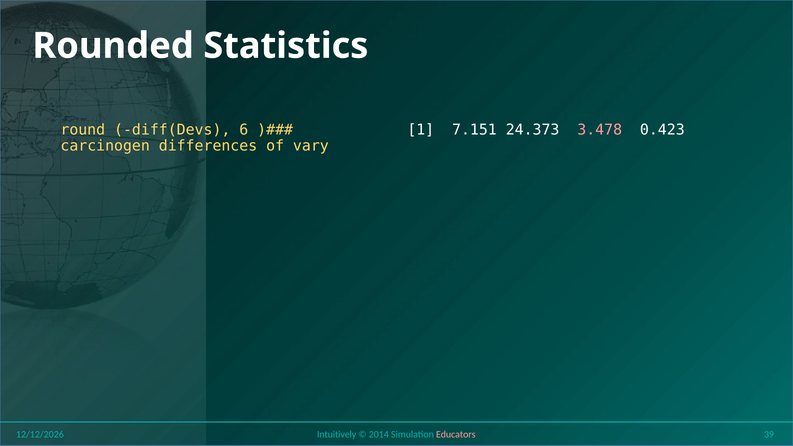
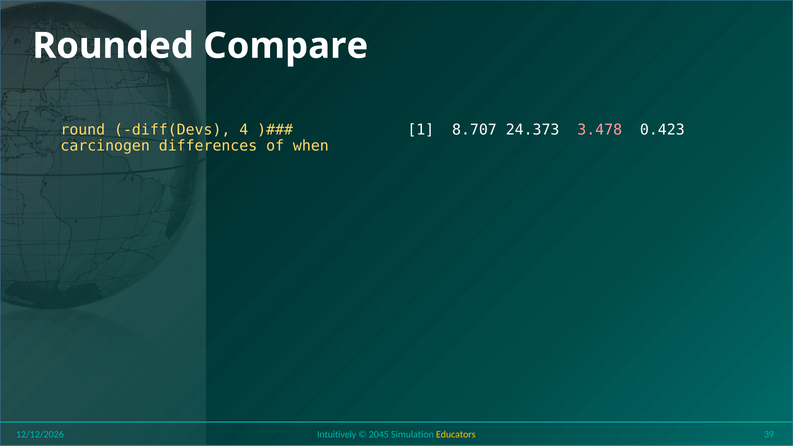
Statistics: Statistics -> Compare
6: 6 -> 4
7.151: 7.151 -> 8.707
vary: vary -> when
2014: 2014 -> 2045
Educators colour: pink -> yellow
